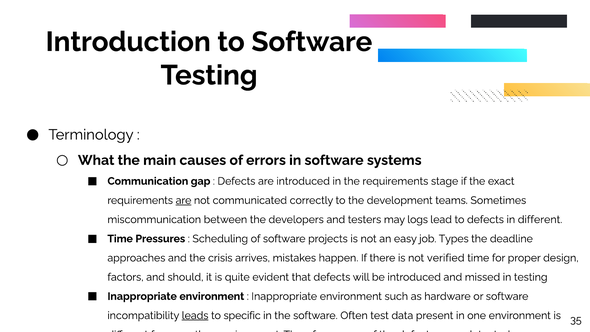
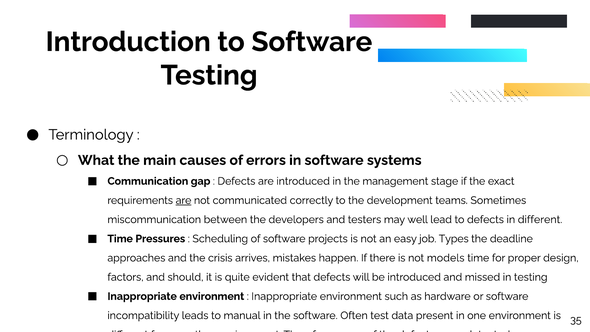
the requirements: requirements -> management
logs: logs -> well
verified: verified -> models
leads underline: present -> none
specific: specific -> manual
